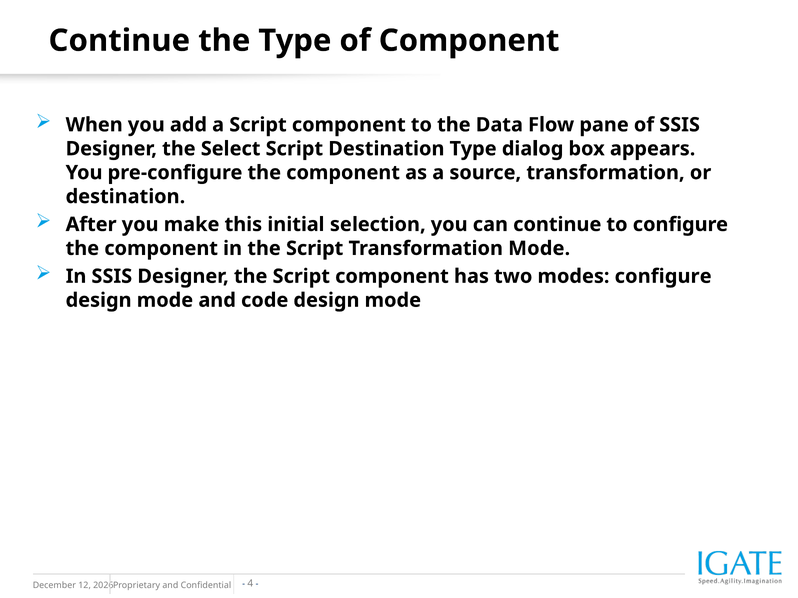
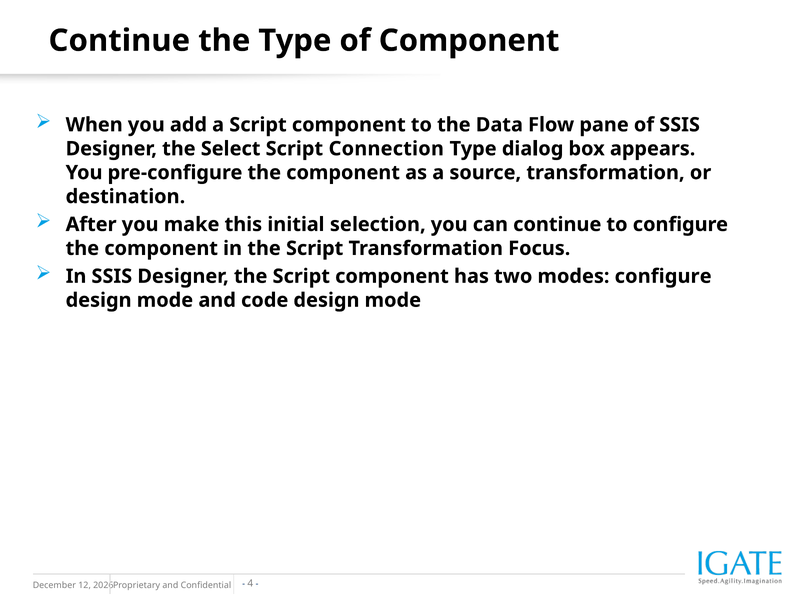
Script Destination: Destination -> Connection
Transformation Mode: Mode -> Focus
